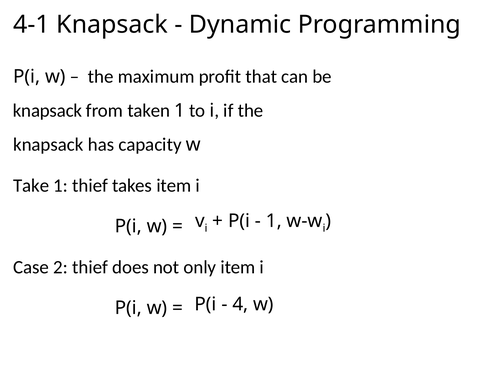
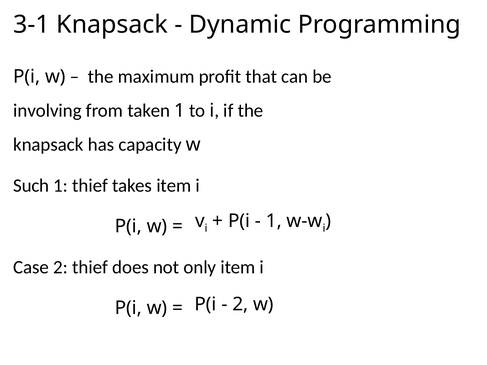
4-1: 4-1 -> 3-1
knapsack at (48, 111): knapsack -> involving
Take: Take -> Such
4 at (240, 304): 4 -> 2
